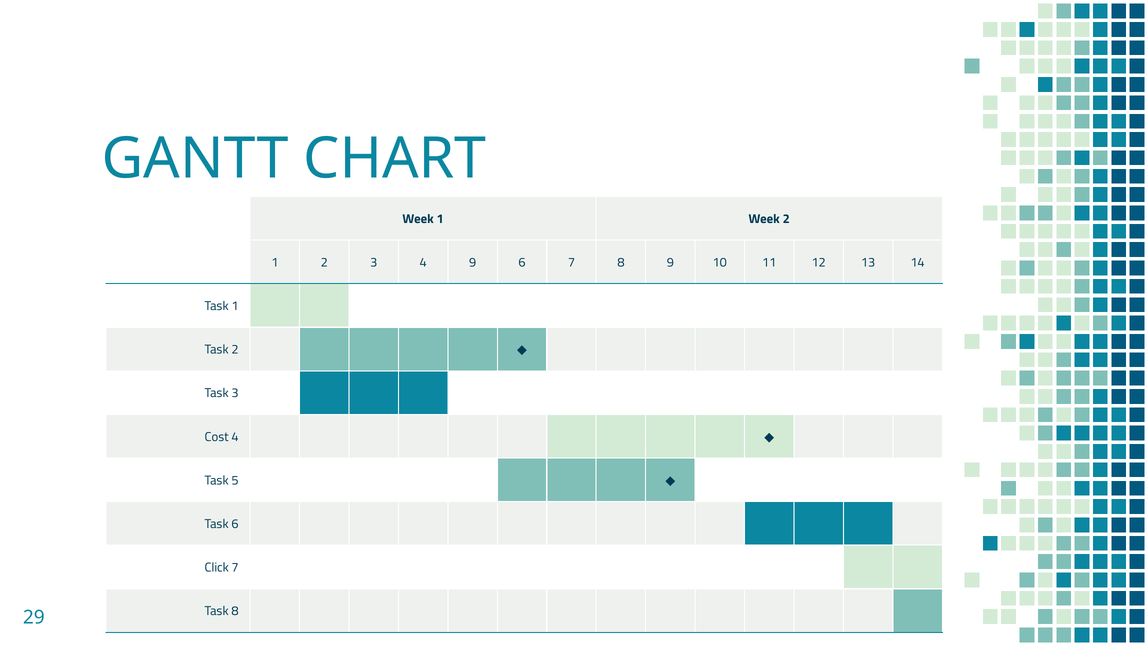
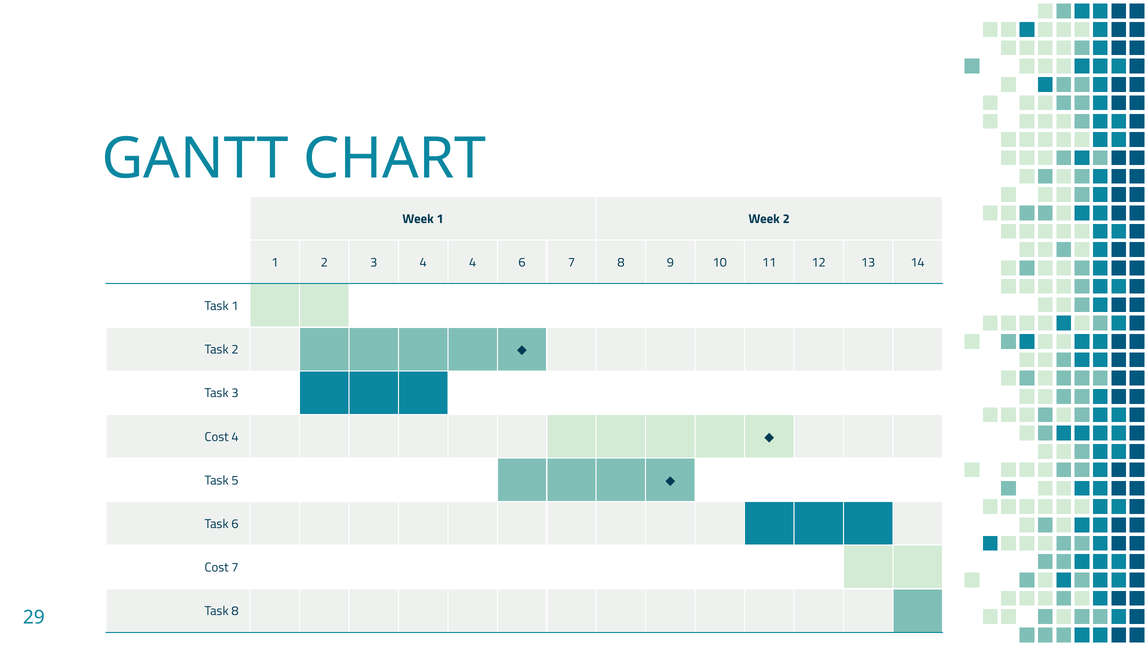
4 9: 9 -> 4
Click at (217, 567): Click -> Cost
